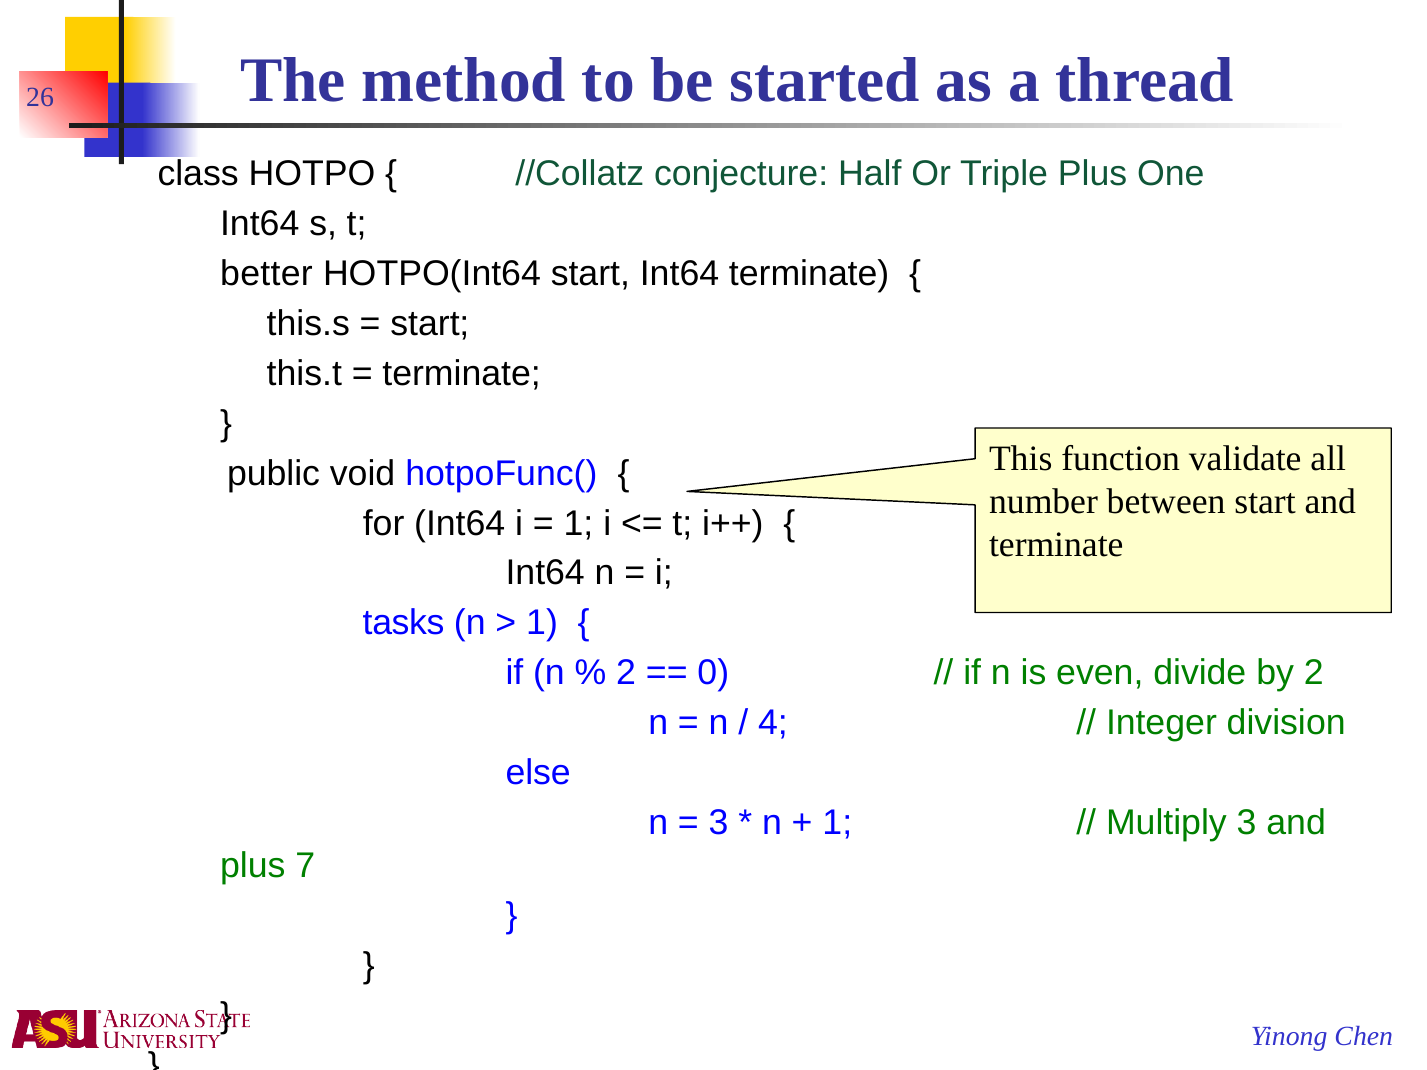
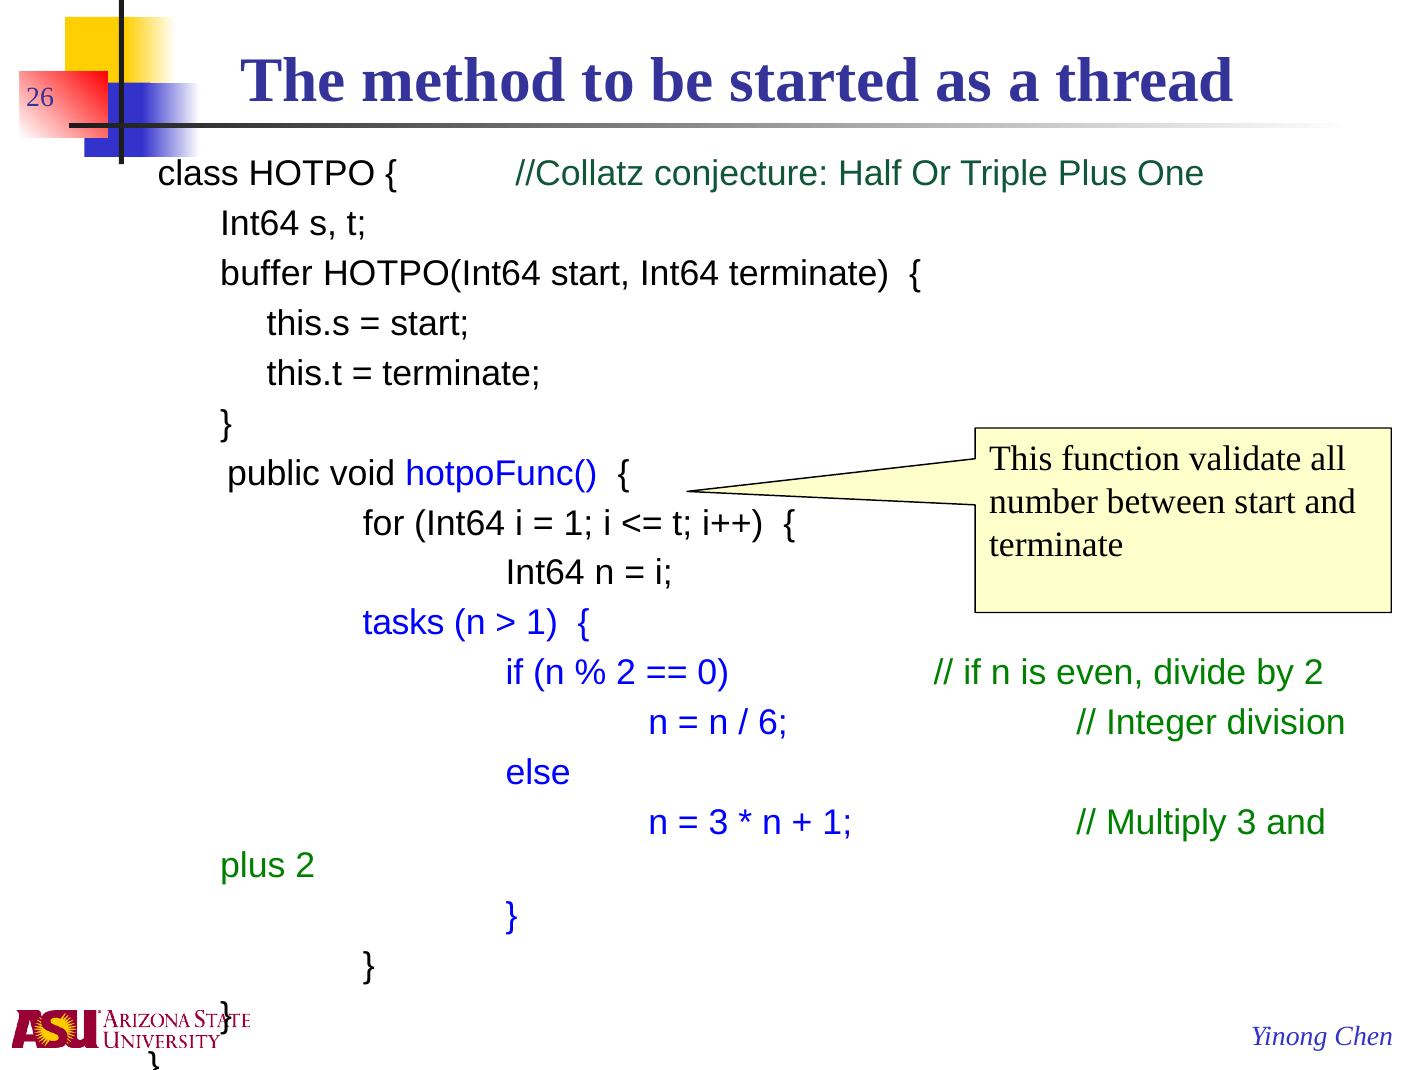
better: better -> buffer
4: 4 -> 6
plus 7: 7 -> 2
